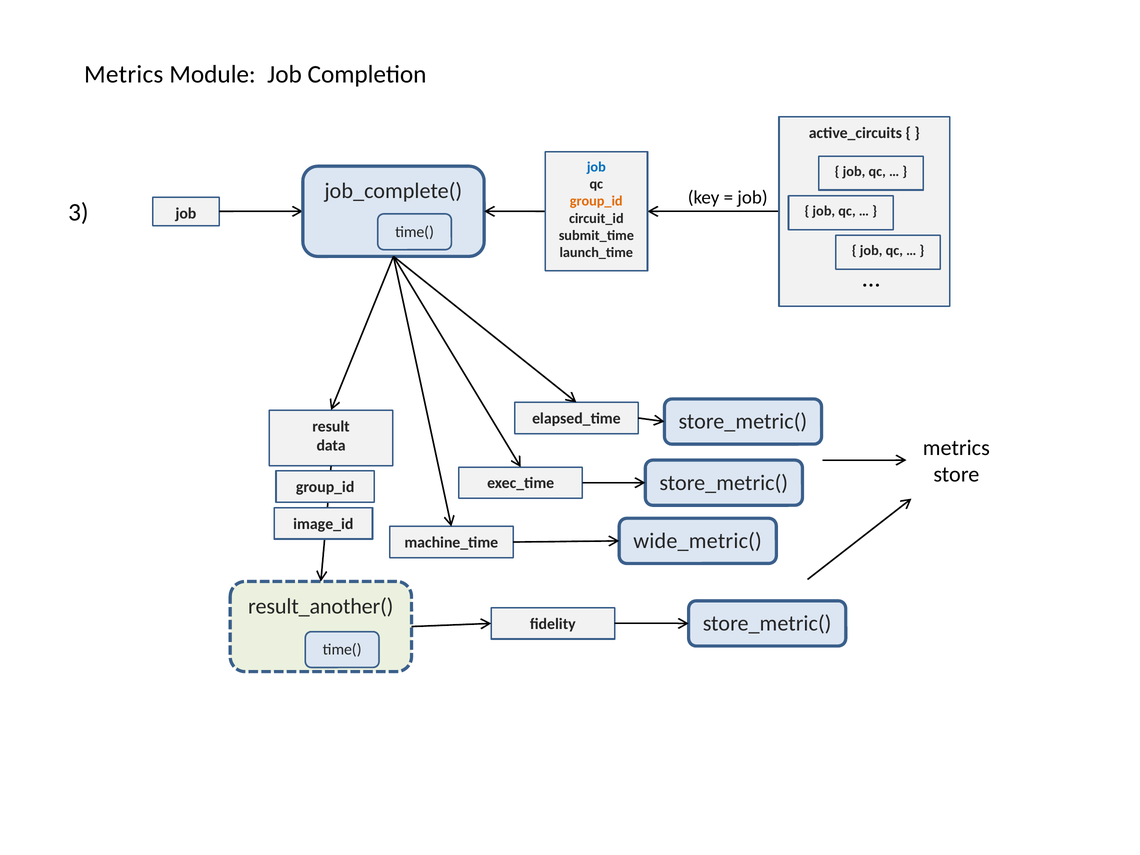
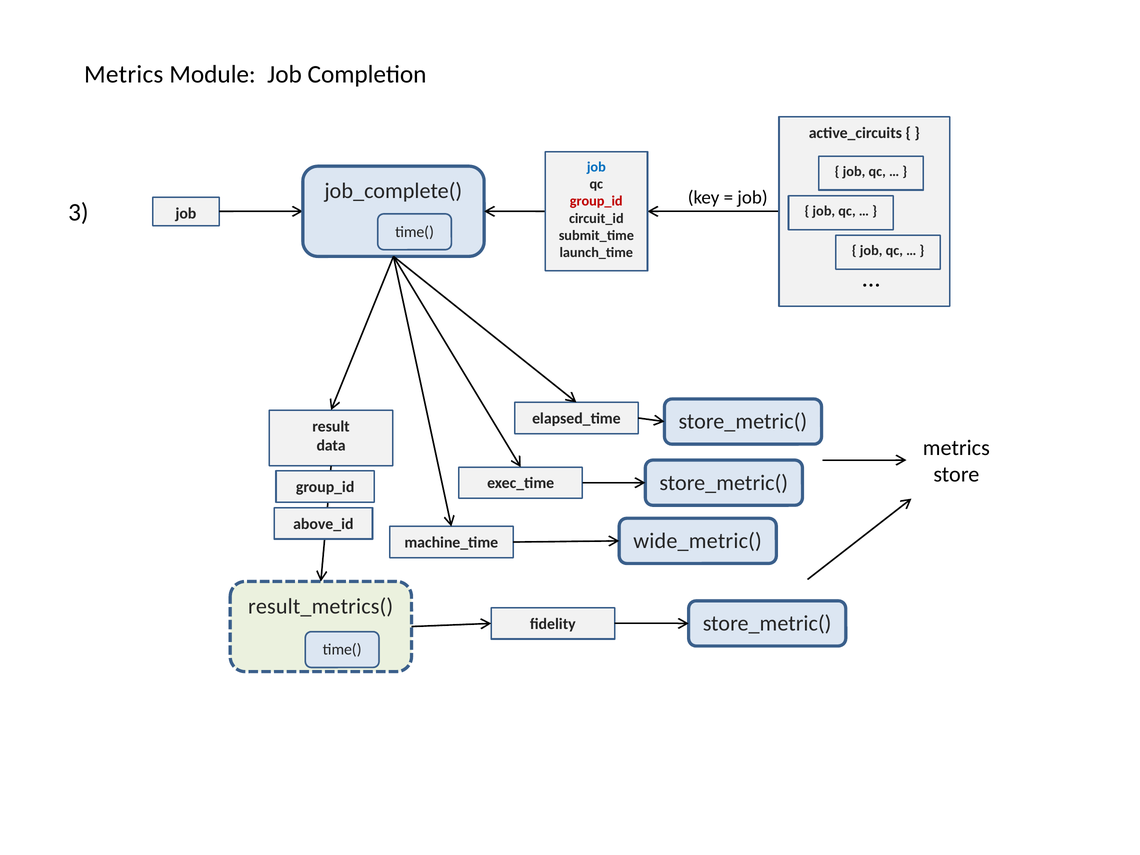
group_id at (596, 201) colour: orange -> red
image_id: image_id -> above_id
result_another(: result_another( -> result_metrics(
